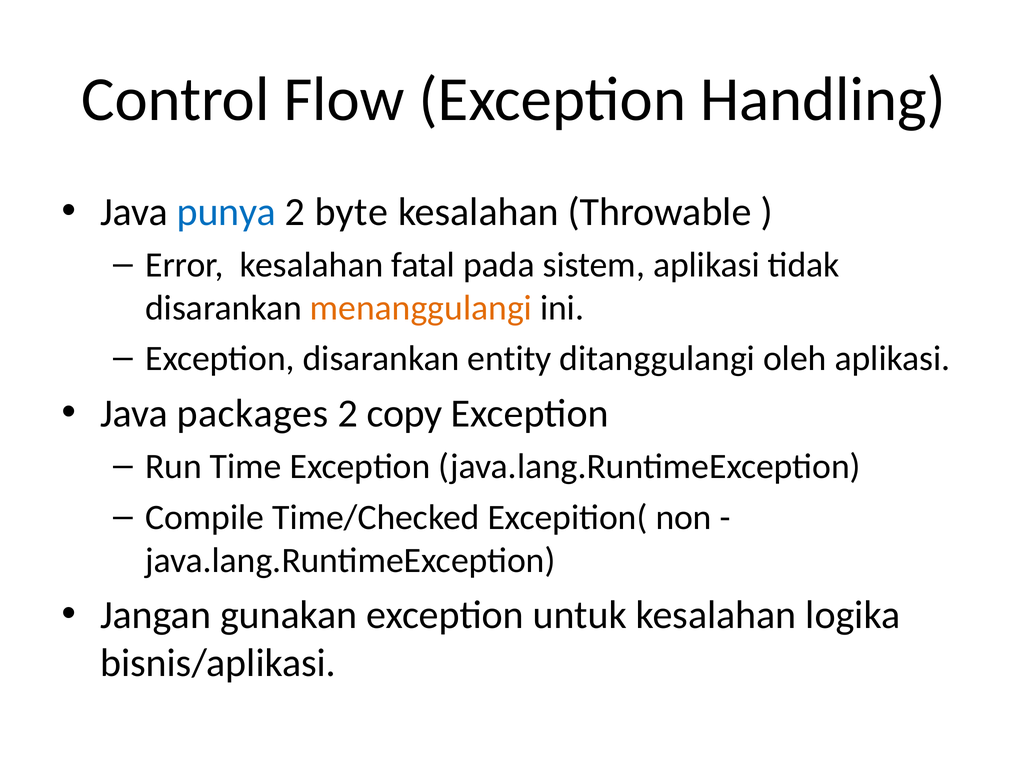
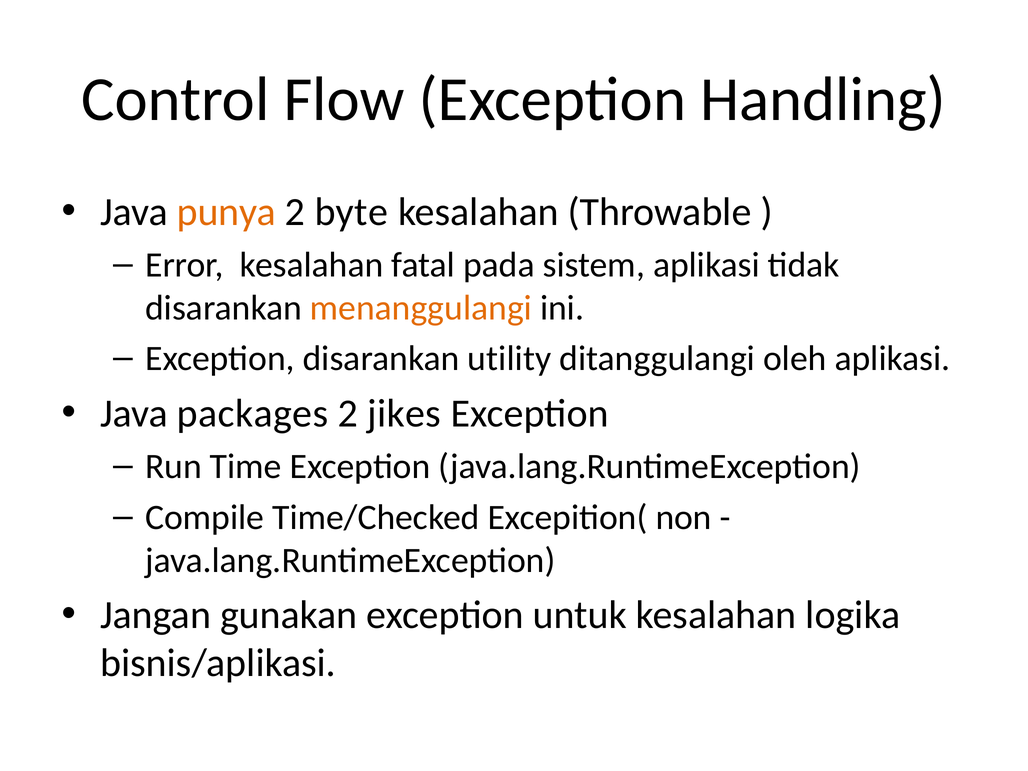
punya colour: blue -> orange
entity: entity -> utility
copy: copy -> jikes
